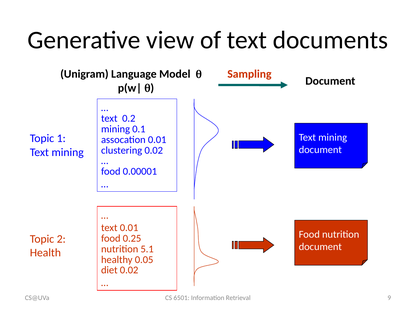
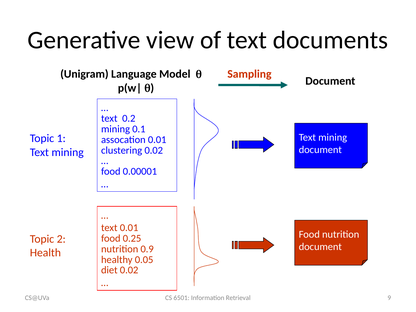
5.1: 5.1 -> 0.9
